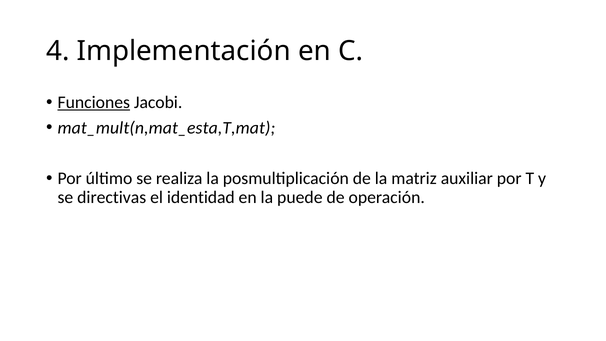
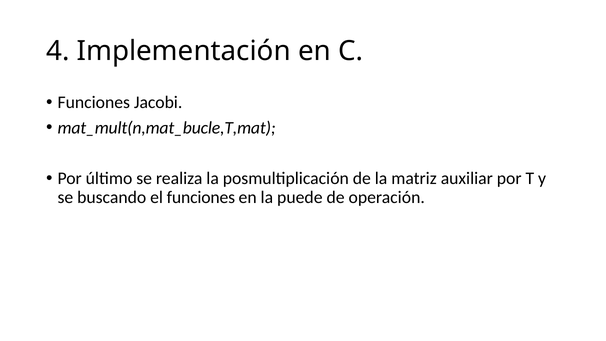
Funciones at (94, 102) underline: present -> none
mat_mult(n,mat_esta,T,mat: mat_mult(n,mat_esta,T,mat -> mat_mult(n,mat_bucle,T,mat
directivas: directivas -> buscando
el identidad: identidad -> funciones
